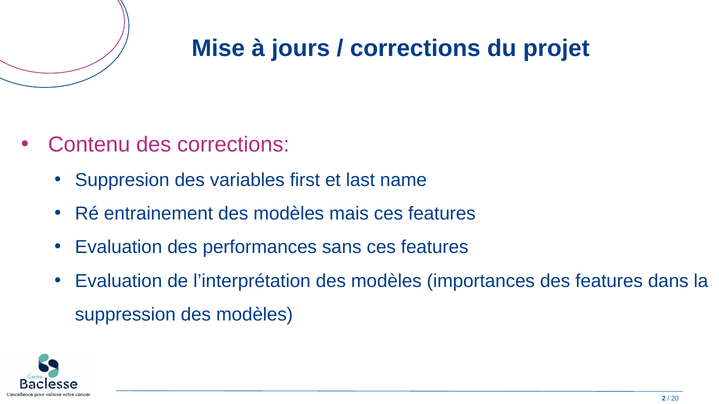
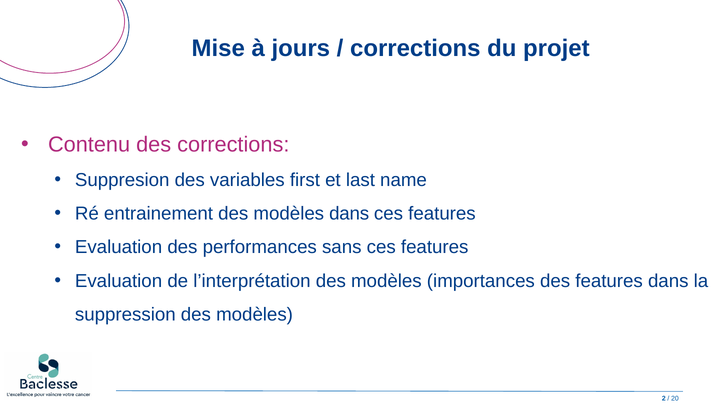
modèles mais: mais -> dans
